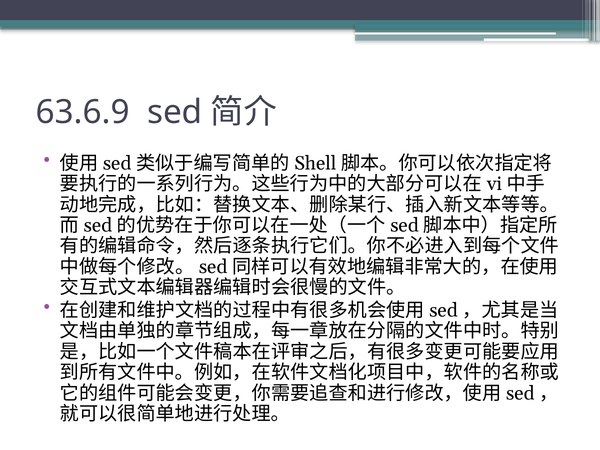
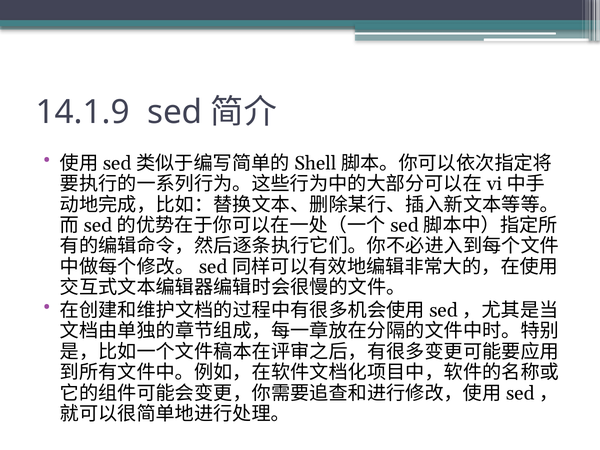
63.6.9: 63.6.9 -> 14.1.9
